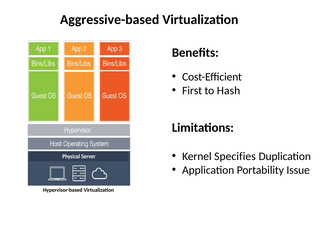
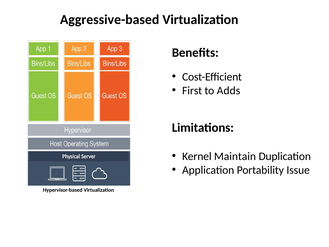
Hash: Hash -> Adds
Specifies: Specifies -> Maintain
